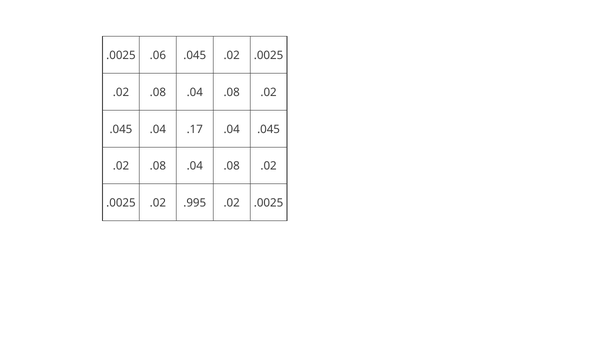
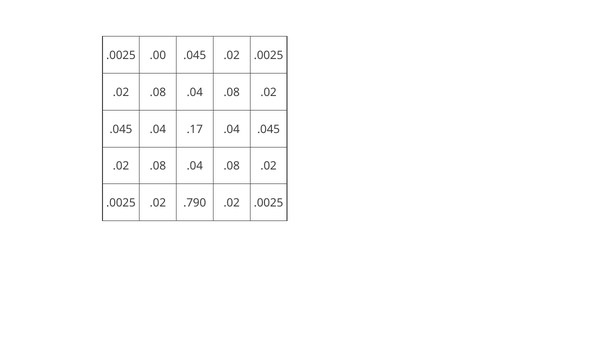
.06: .06 -> .00
.995: .995 -> .790
